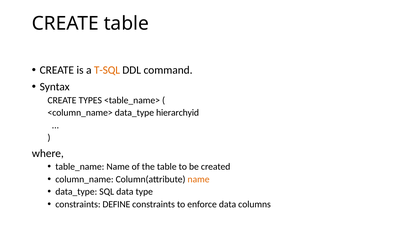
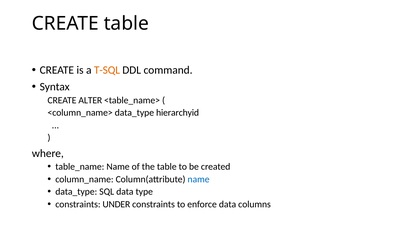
TYPES: TYPES -> ALTER
name at (199, 179) colour: orange -> blue
DEFINE: DEFINE -> UNDER
